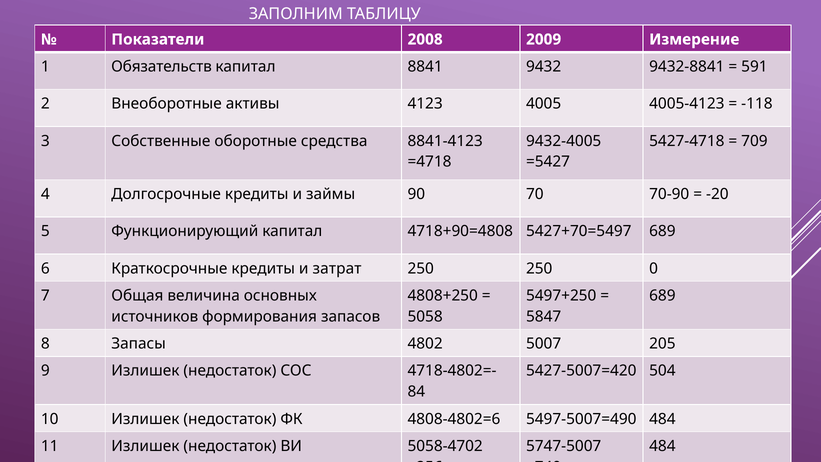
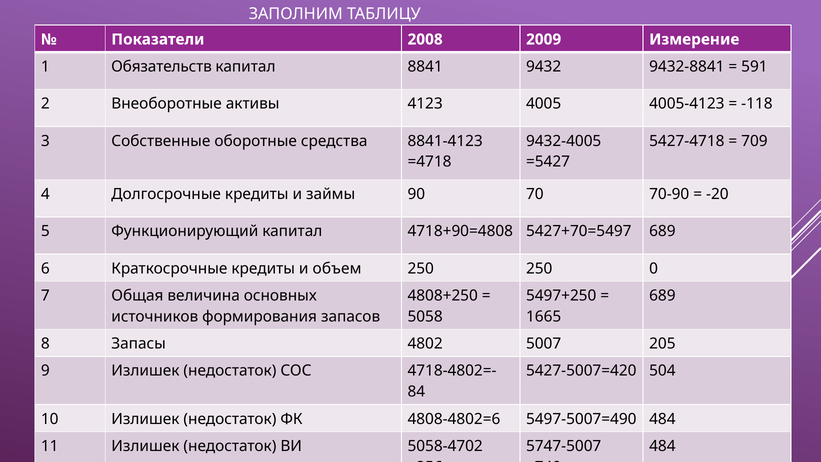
затрат: затрат -> объем
5847: 5847 -> 1665
